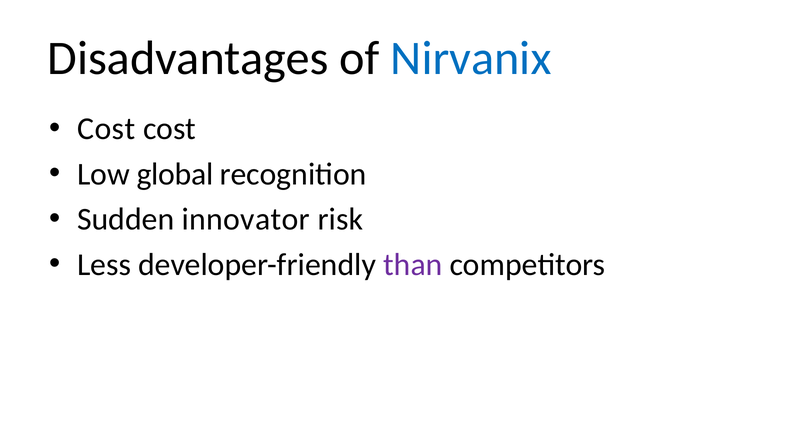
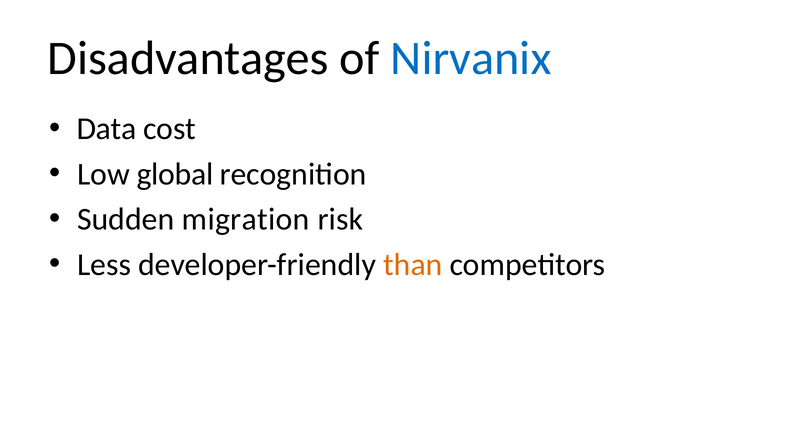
Cost at (106, 129): Cost -> Data
innovator: innovator -> migration
than colour: purple -> orange
